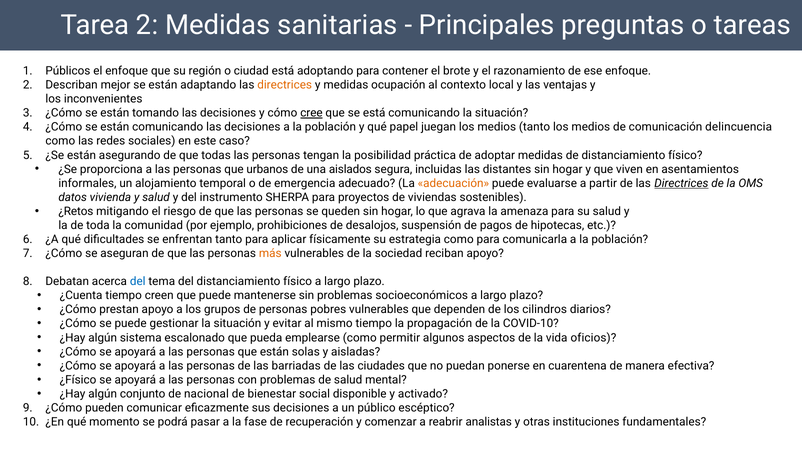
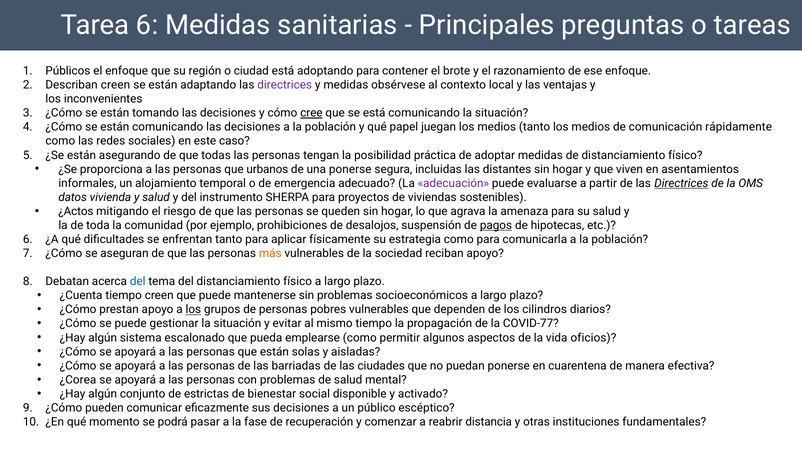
Tarea 2: 2 -> 6
Describan mejor: mejor -> creen
directrices at (285, 85) colour: orange -> purple
ocupación: ocupación -> obsérvese
delincuencia: delincuencia -> rápidamente
una aislados: aislados -> ponerse
adecuación colour: orange -> purple
¿Retos: ¿Retos -> ¿Actos
pagos underline: none -> present
los at (193, 310) underline: none -> present
COVID-10: COVID-10 -> COVID-77
¿Físico: ¿Físico -> ¿Corea
nacional: nacional -> estrictas
analistas: analistas -> distancia
